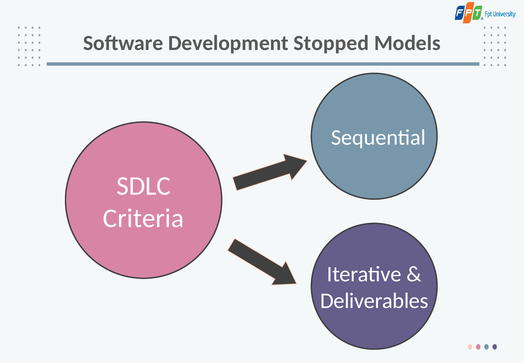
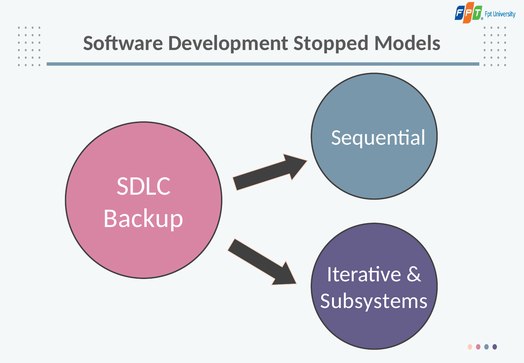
Criteria: Criteria -> Backup
Deliverables: Deliverables -> Subsystems
